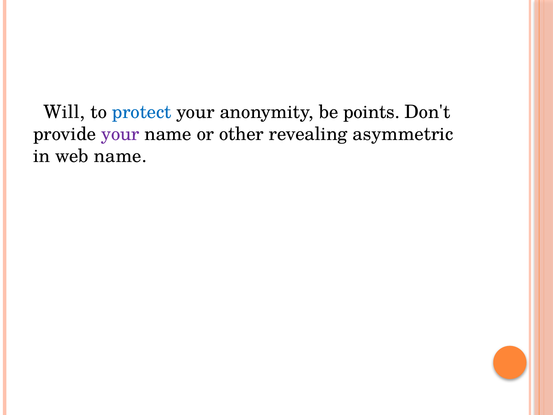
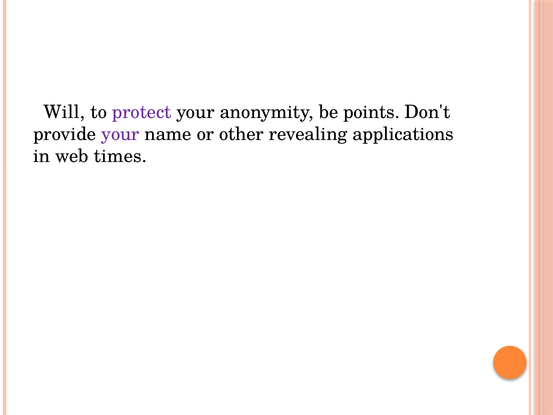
protect colour: blue -> purple
asymmetric: asymmetric -> applications
web name: name -> times
